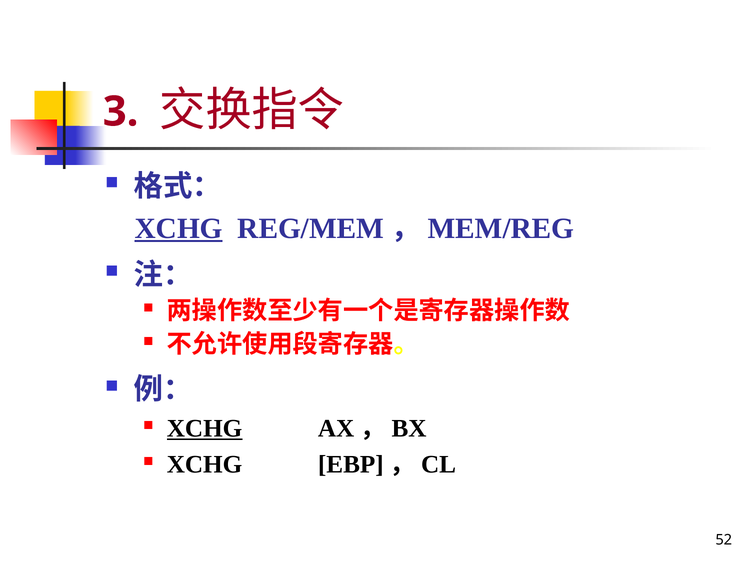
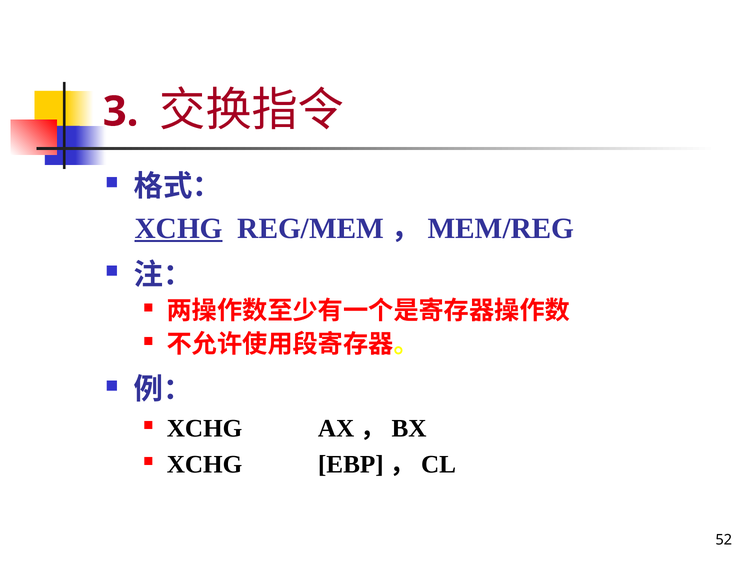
XCHG at (205, 428) underline: present -> none
